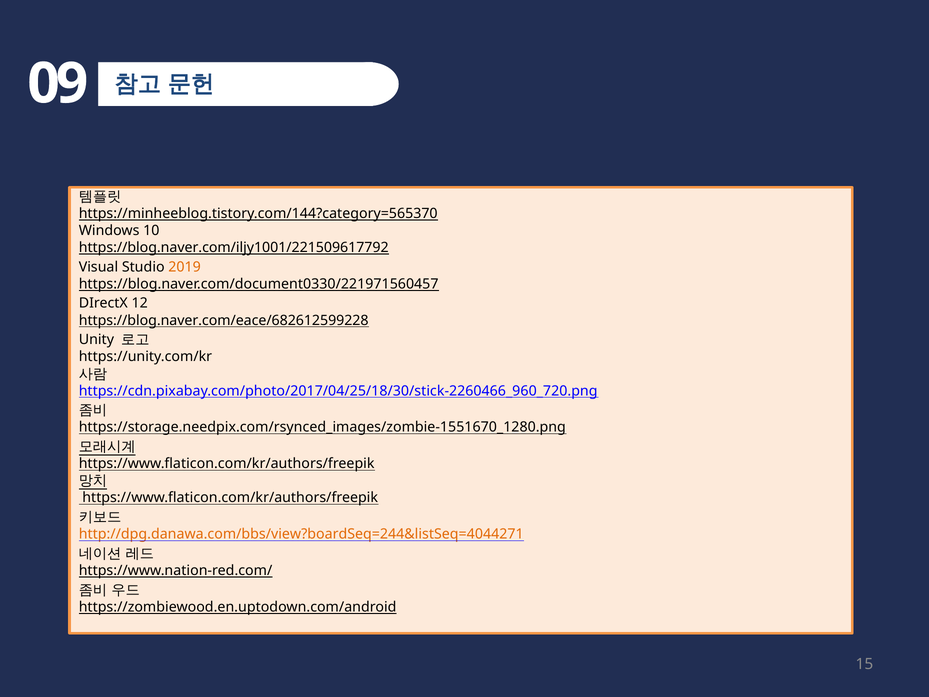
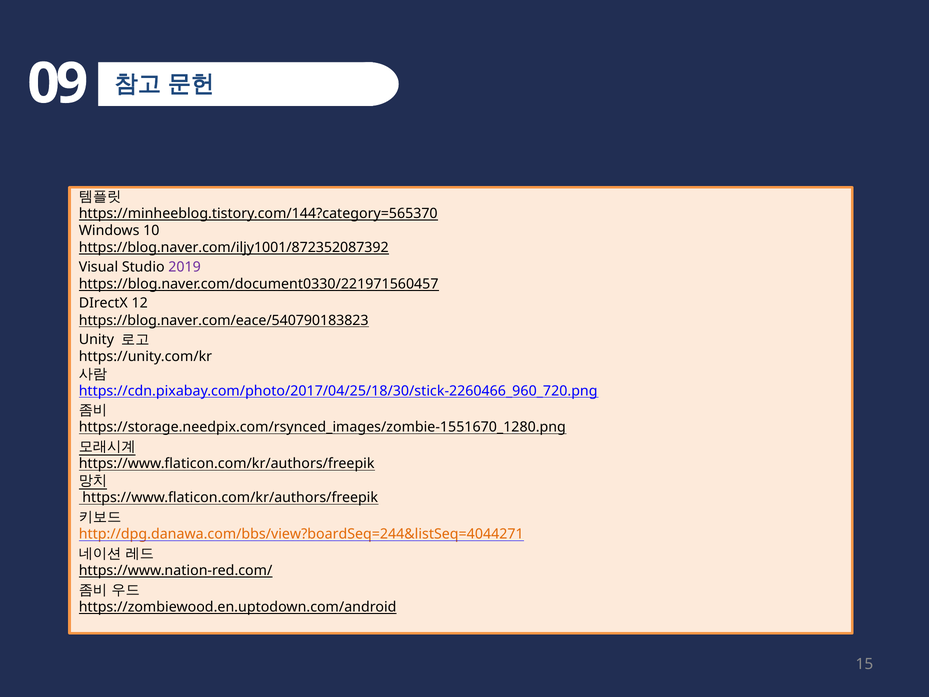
https://blog.naver.com/iljy1001/221509617792: https://blog.naver.com/iljy1001/221509617792 -> https://blog.naver.com/iljy1001/872352087392
2019 colour: orange -> purple
https://blog.naver.com/eace/682612599228: https://blog.naver.com/eace/682612599228 -> https://blog.naver.com/eace/540790183823
